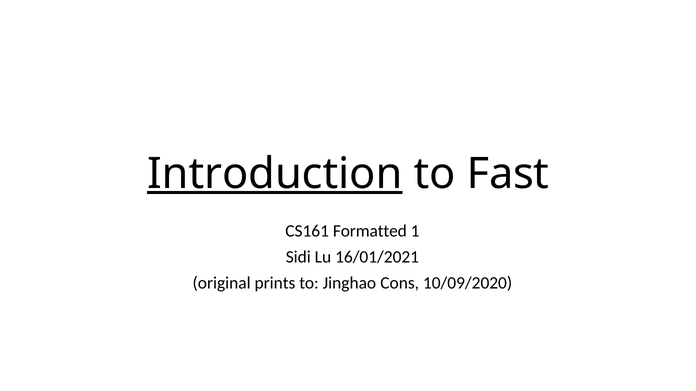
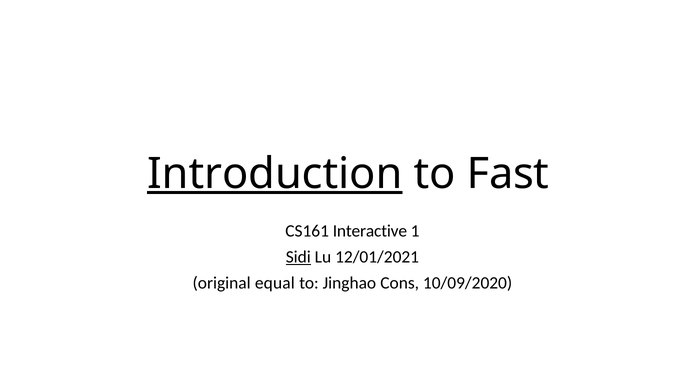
Formatted: Formatted -> Interactive
Sidi underline: none -> present
16/01/2021: 16/01/2021 -> 12/01/2021
prints: prints -> equal
